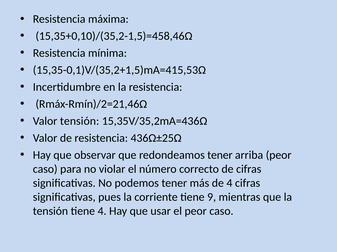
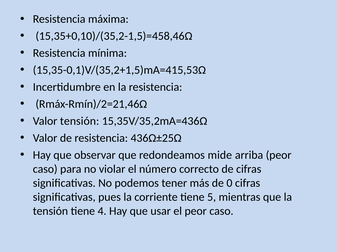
redondeamos tener: tener -> mide
de 4: 4 -> 0
9: 9 -> 5
